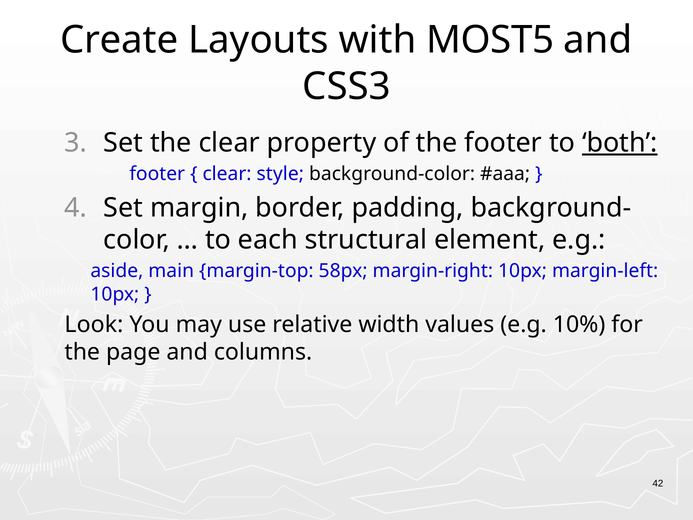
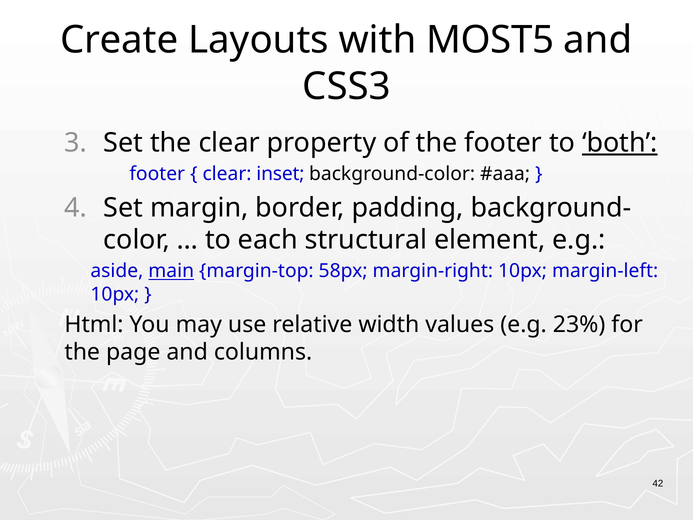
style: style -> inset
main underline: none -> present
Look: Look -> Html
10%: 10% -> 23%
